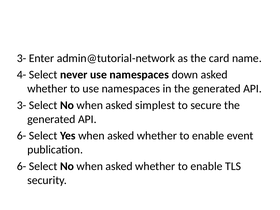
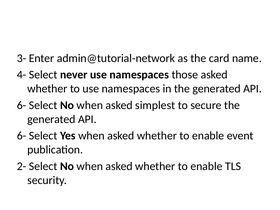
down: down -> those
3- at (22, 105): 3- -> 6-
6- at (22, 166): 6- -> 2-
